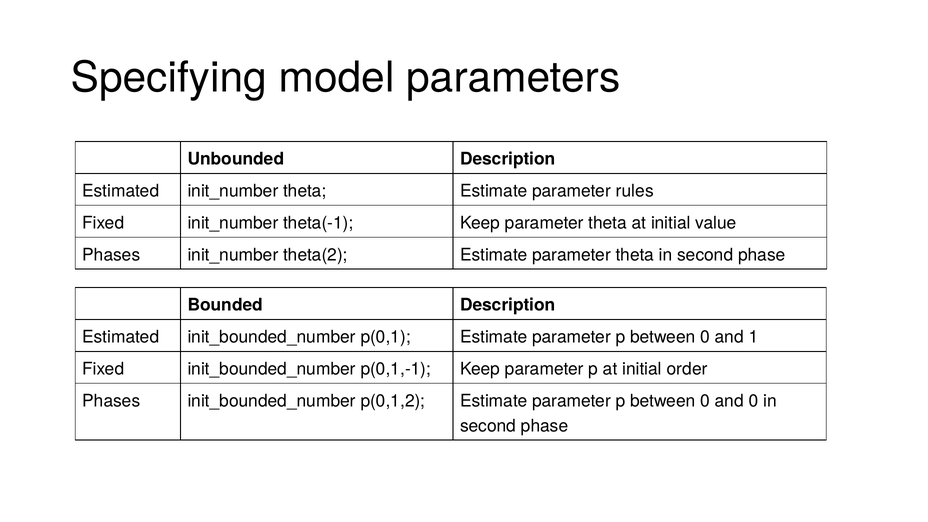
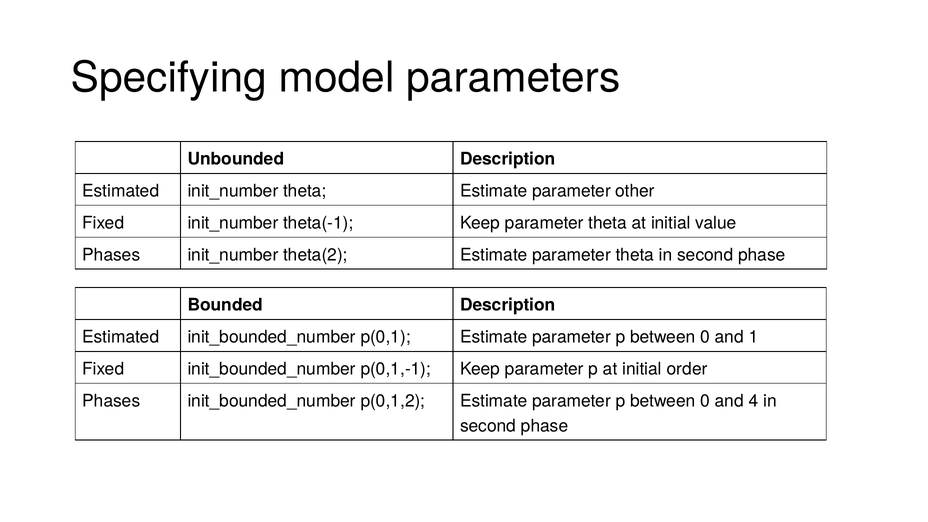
rules: rules -> other
and 0: 0 -> 4
